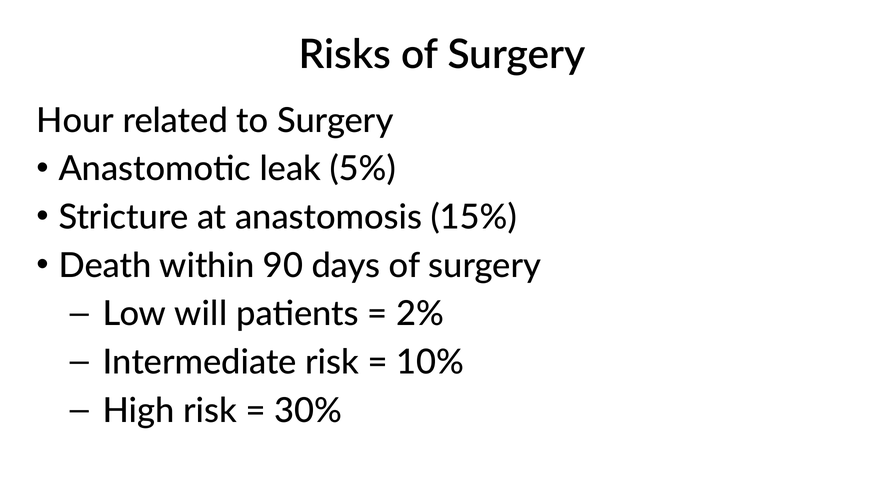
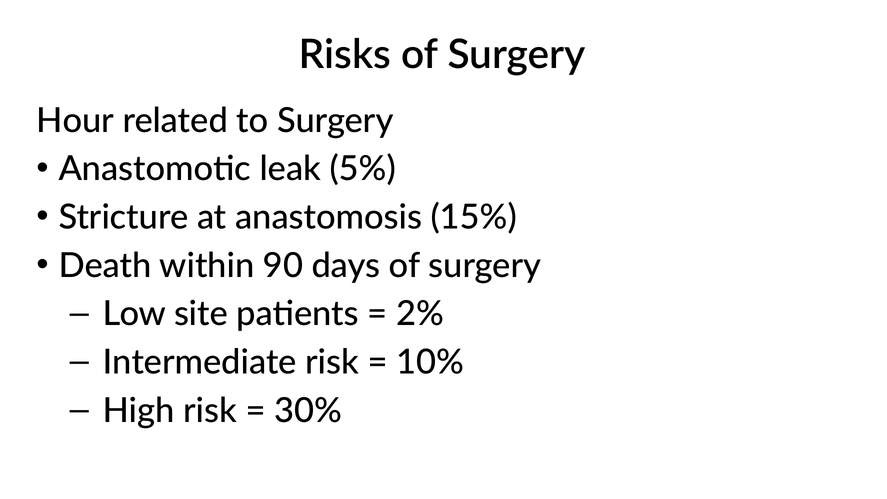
will: will -> site
